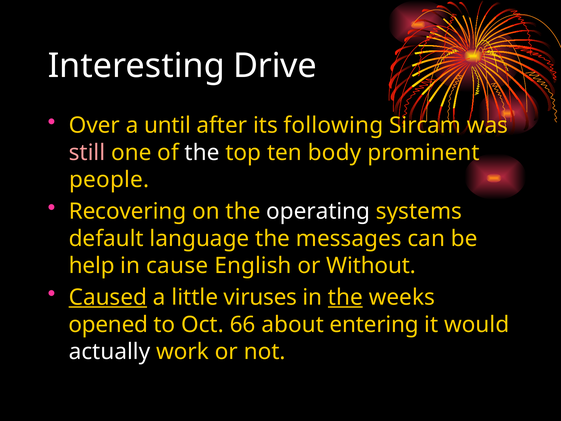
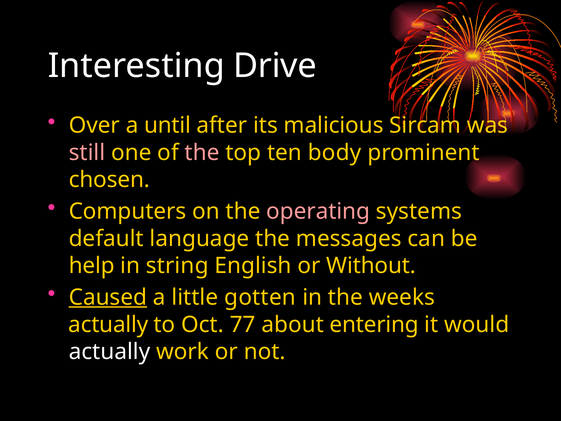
following: following -> malicious
the at (202, 153) colour: white -> pink
people: people -> chosen
Recovering: Recovering -> Computers
operating colour: white -> pink
cause: cause -> string
viruses: viruses -> gotten
the at (345, 297) underline: present -> none
opened at (108, 324): opened -> actually
66: 66 -> 77
